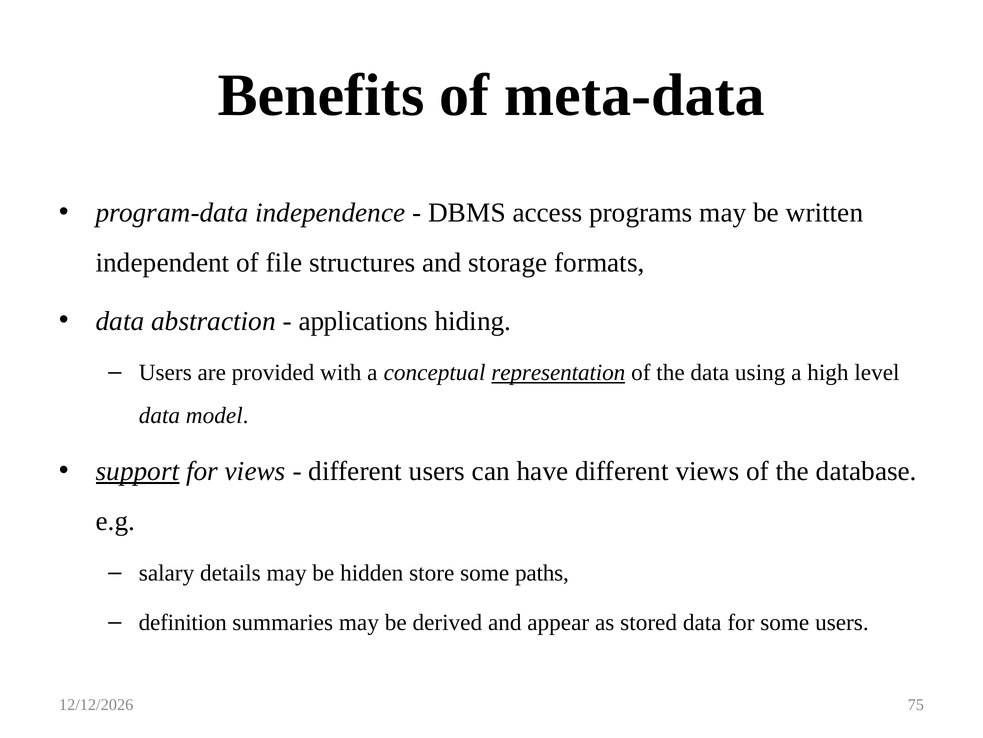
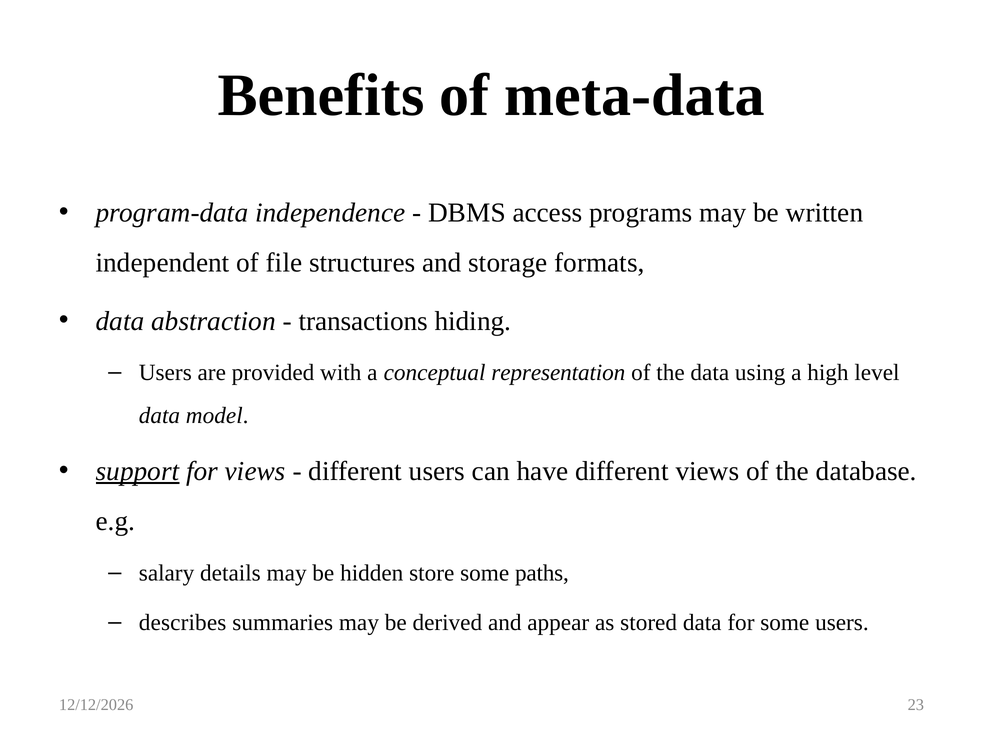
applications: applications -> transactions
representation underline: present -> none
definition: definition -> describes
75: 75 -> 23
